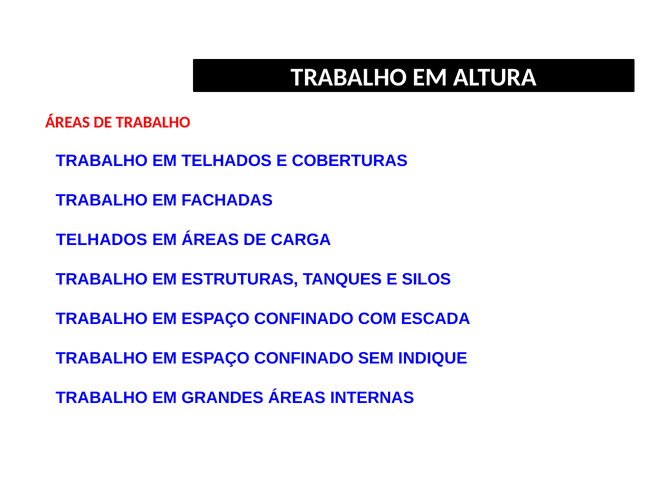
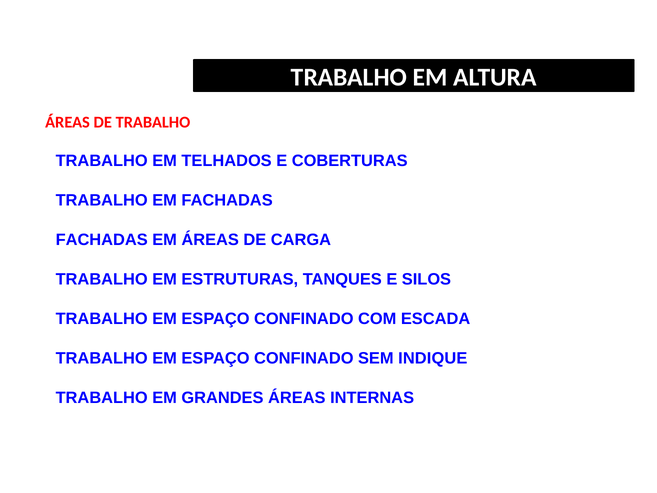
TELHADOS at (102, 240): TELHADOS -> FACHADAS
